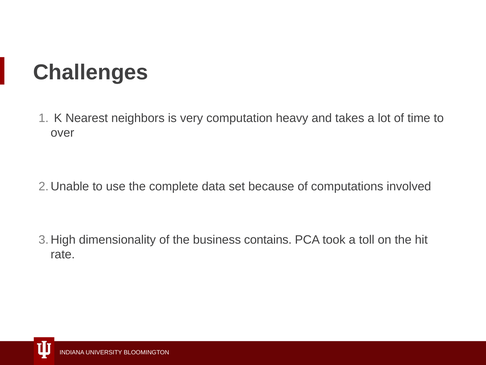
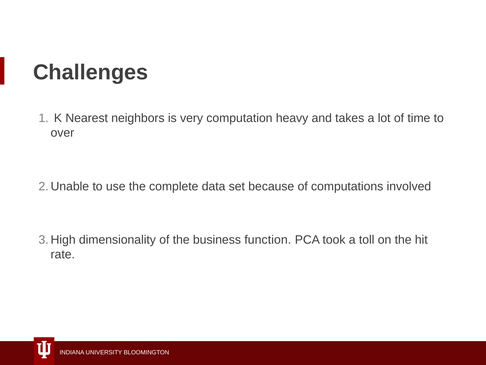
contains: contains -> function
